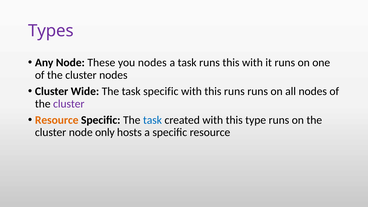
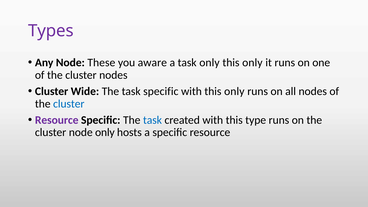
you nodes: nodes -> aware
task runs: runs -> only
with at (252, 63): with -> only
with this runs: runs -> only
cluster at (69, 104) colour: purple -> blue
Resource at (57, 120) colour: orange -> purple
